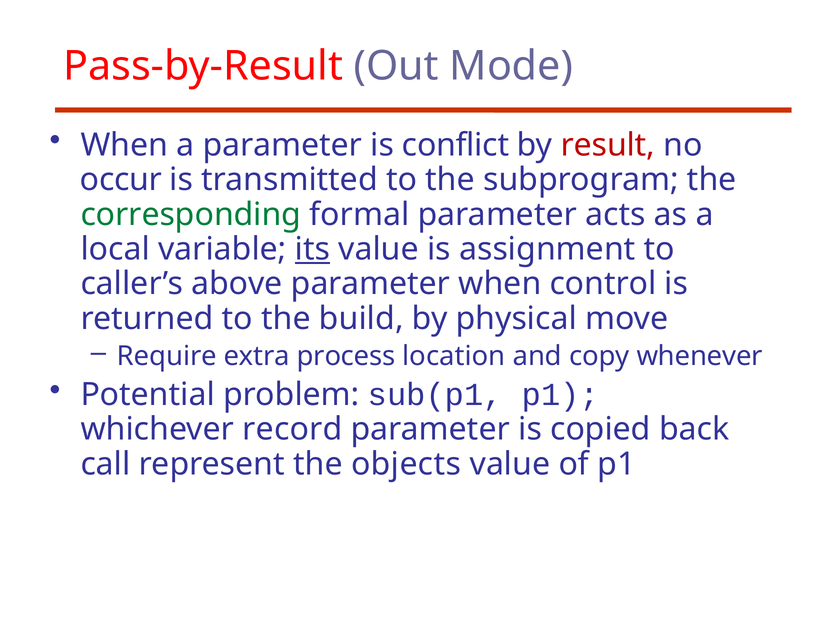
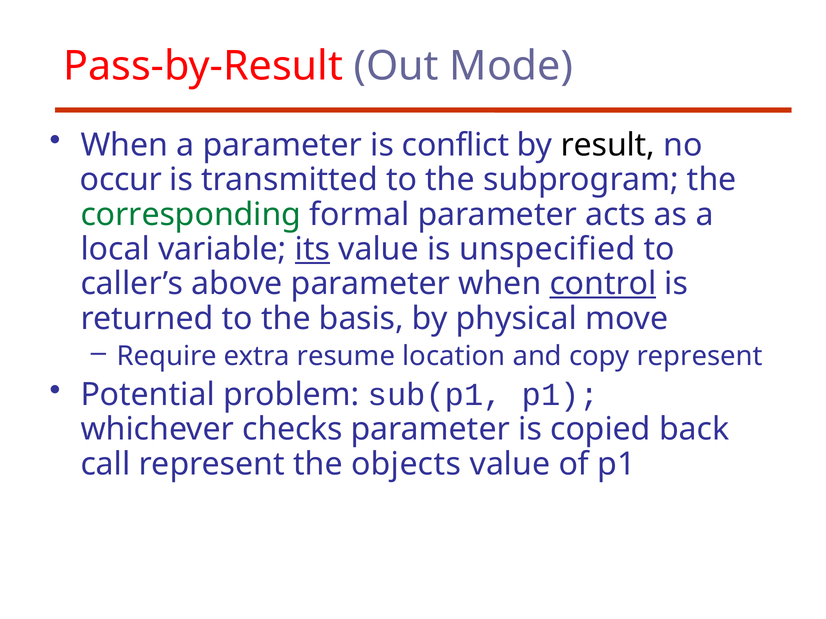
result colour: red -> black
assignment: assignment -> unspecified
control underline: none -> present
build: build -> basis
process: process -> resume
copy whenever: whenever -> represent
record: record -> checks
